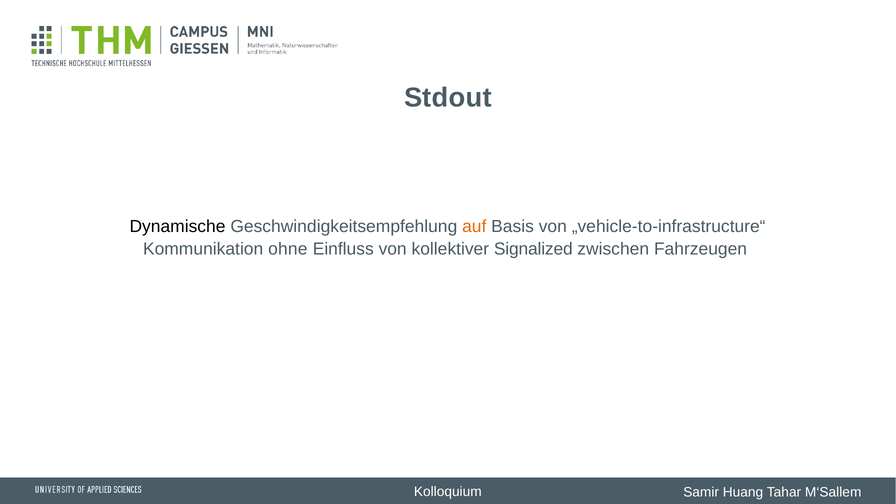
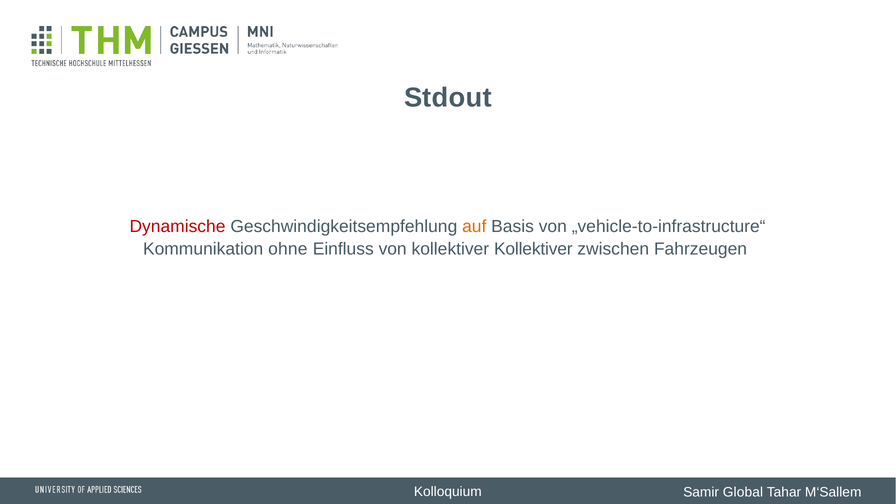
Dynamische colour: black -> red
kollektiver Signalized: Signalized -> Kollektiver
Huang: Huang -> Global
